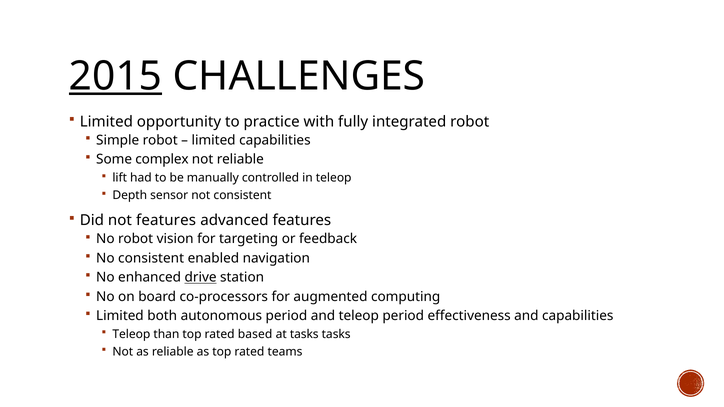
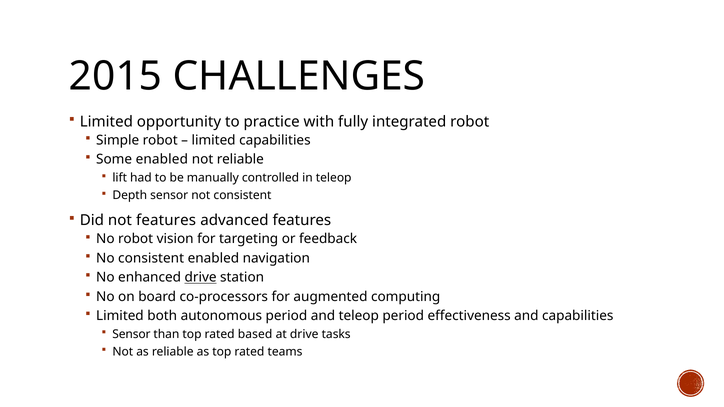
2015 underline: present -> none
Some complex: complex -> enabled
Teleop at (131, 334): Teleop -> Sensor
at tasks: tasks -> drive
